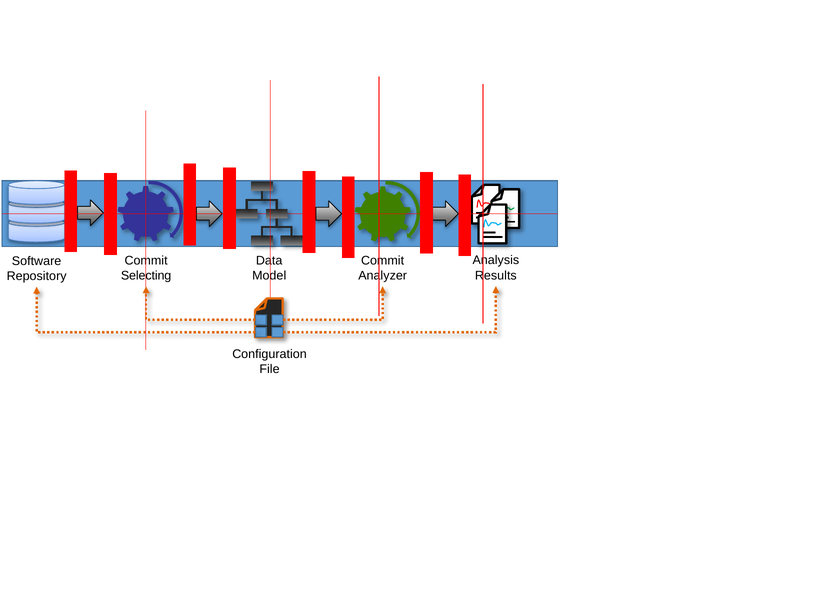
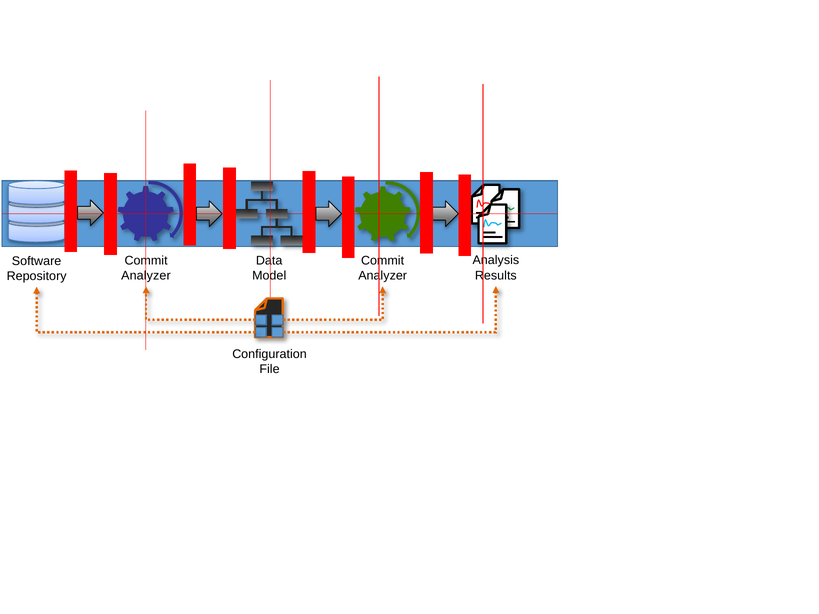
Selecting at (146, 276): Selecting -> Analyzer
